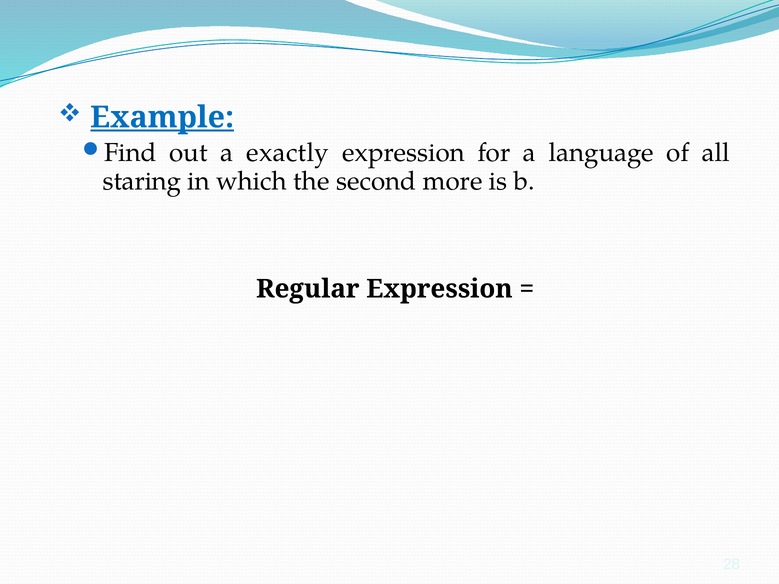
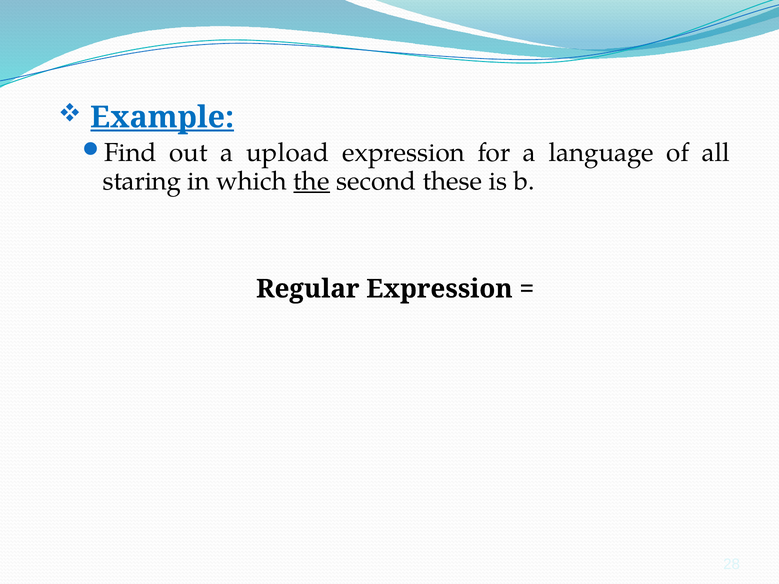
exactly: exactly -> upload
the underline: none -> present
more: more -> these
